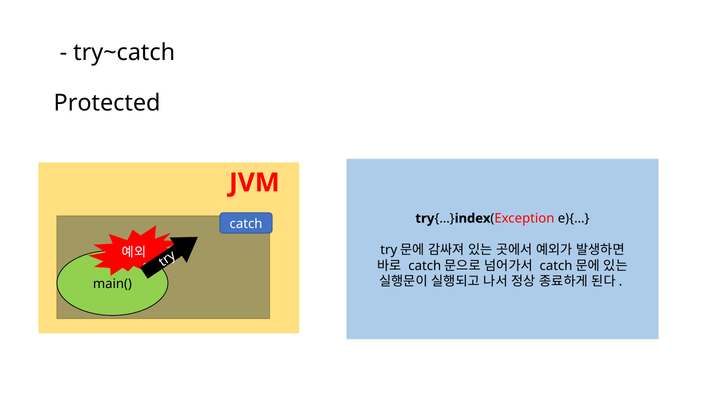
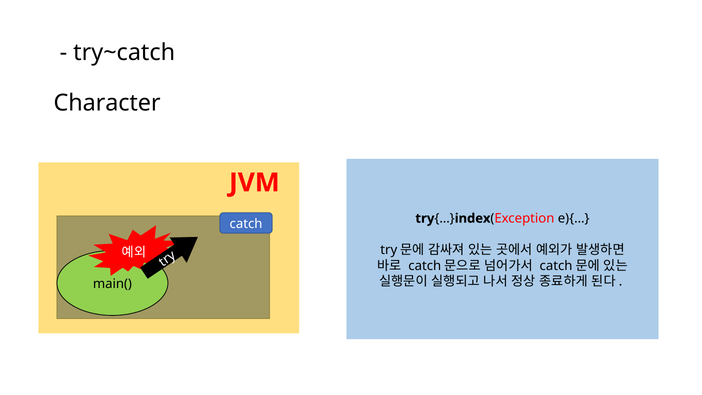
Protected: Protected -> Character
